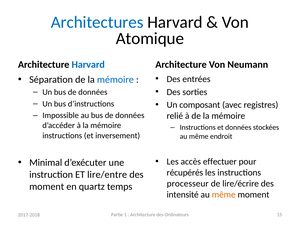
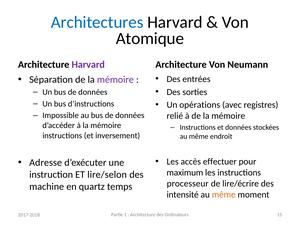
Harvard at (88, 65) colour: blue -> purple
mémoire at (115, 80) colour: blue -> purple
composant: composant -> opérations
Minimal: Minimal -> Adresse
récupérés: récupérés -> maximum
lire/entre: lire/entre -> lire/selon
moment at (47, 187): moment -> machine
